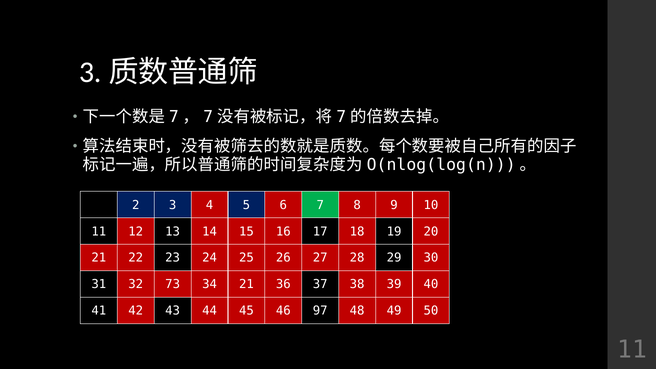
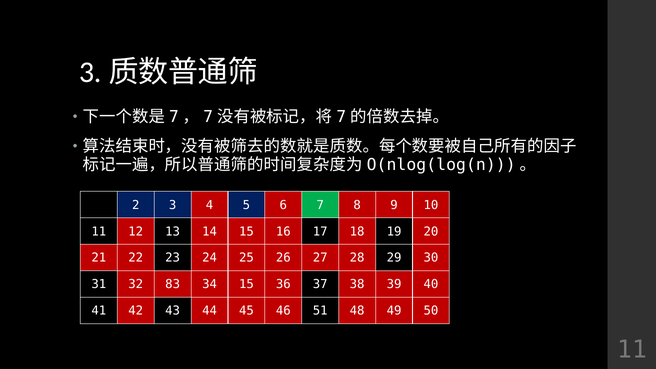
73: 73 -> 83
34 21: 21 -> 15
97: 97 -> 51
